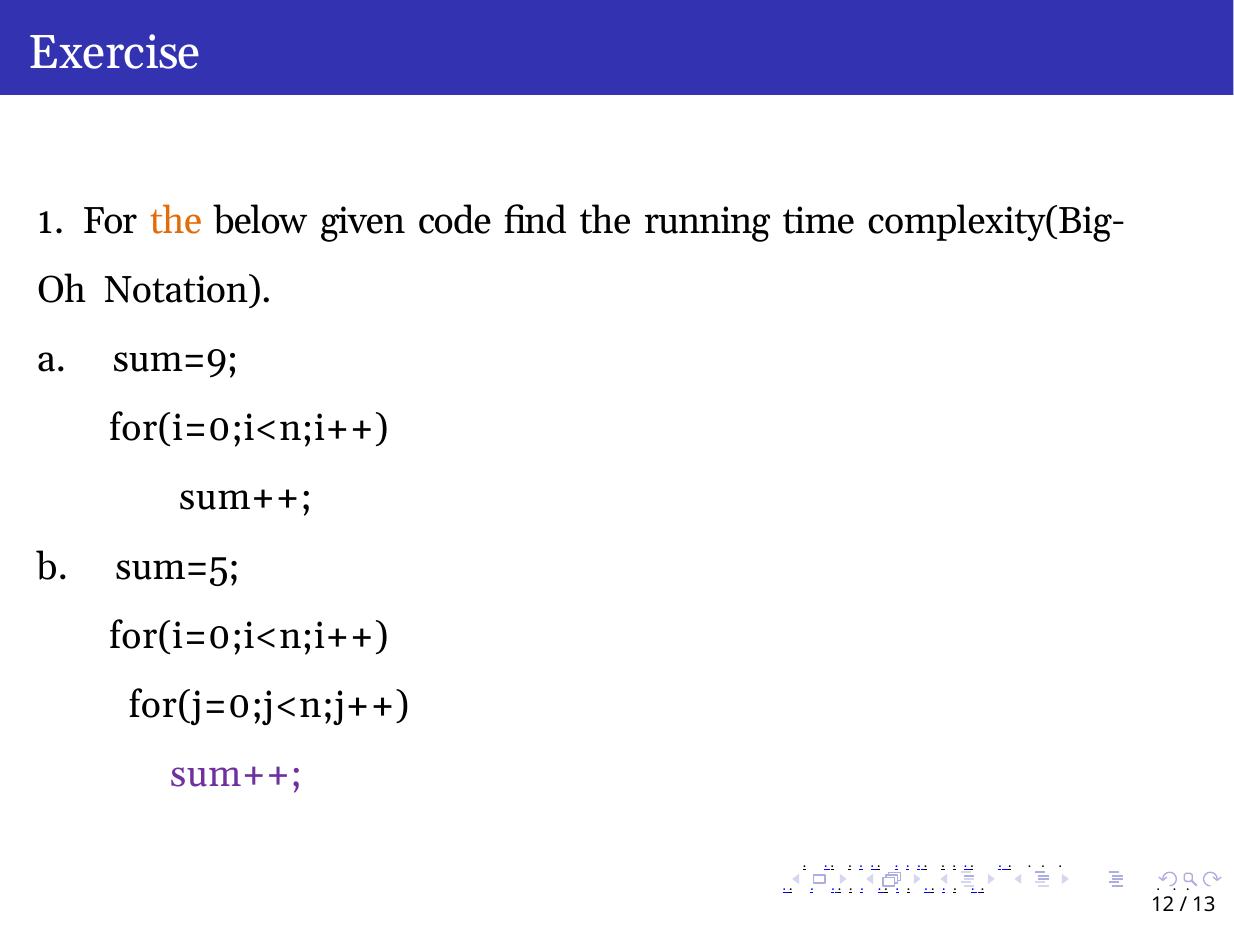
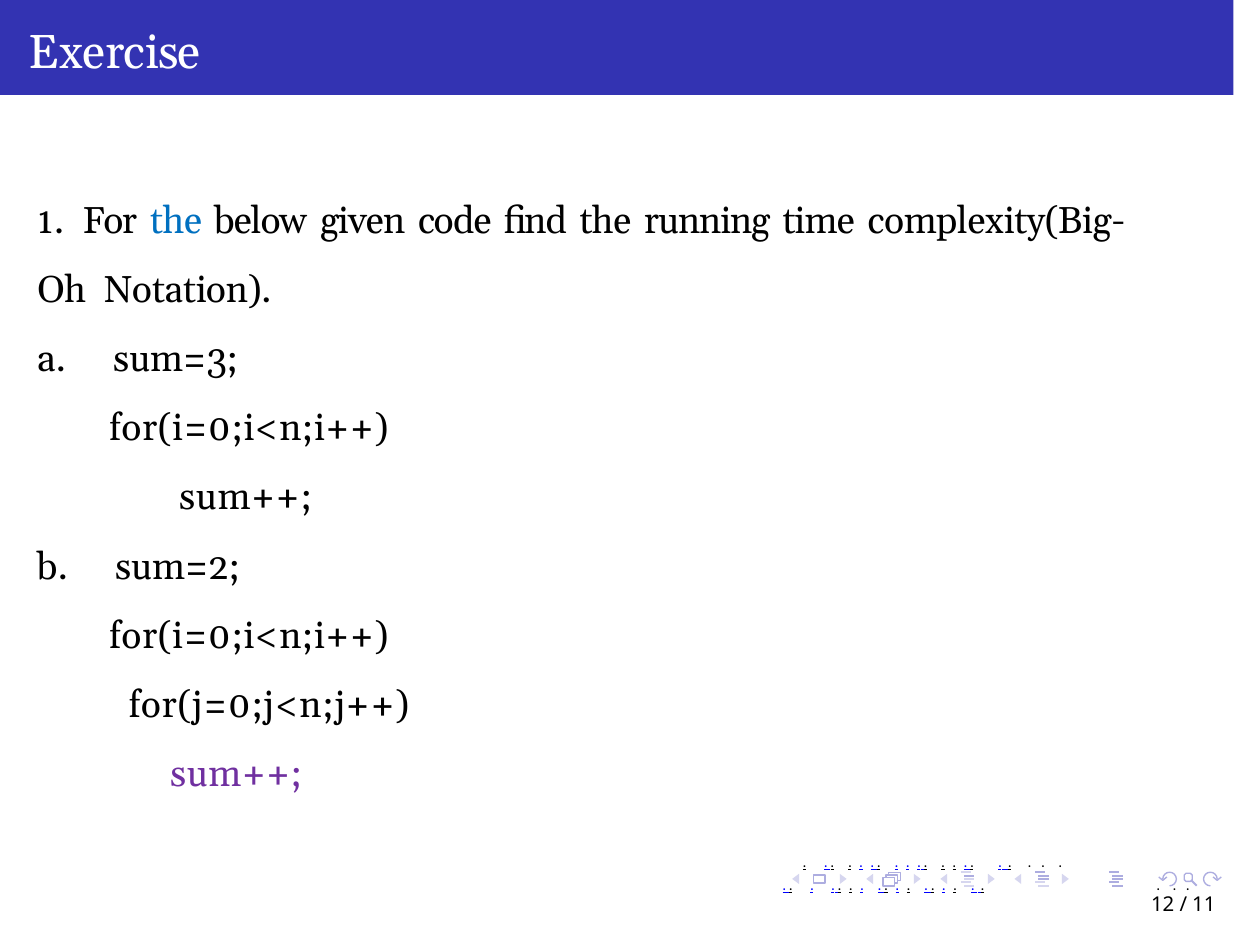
the at (176, 221) colour: orange -> blue
sum=9: sum=9 -> sum=3
sum=5: sum=5 -> sum=2
13: 13 -> 11
